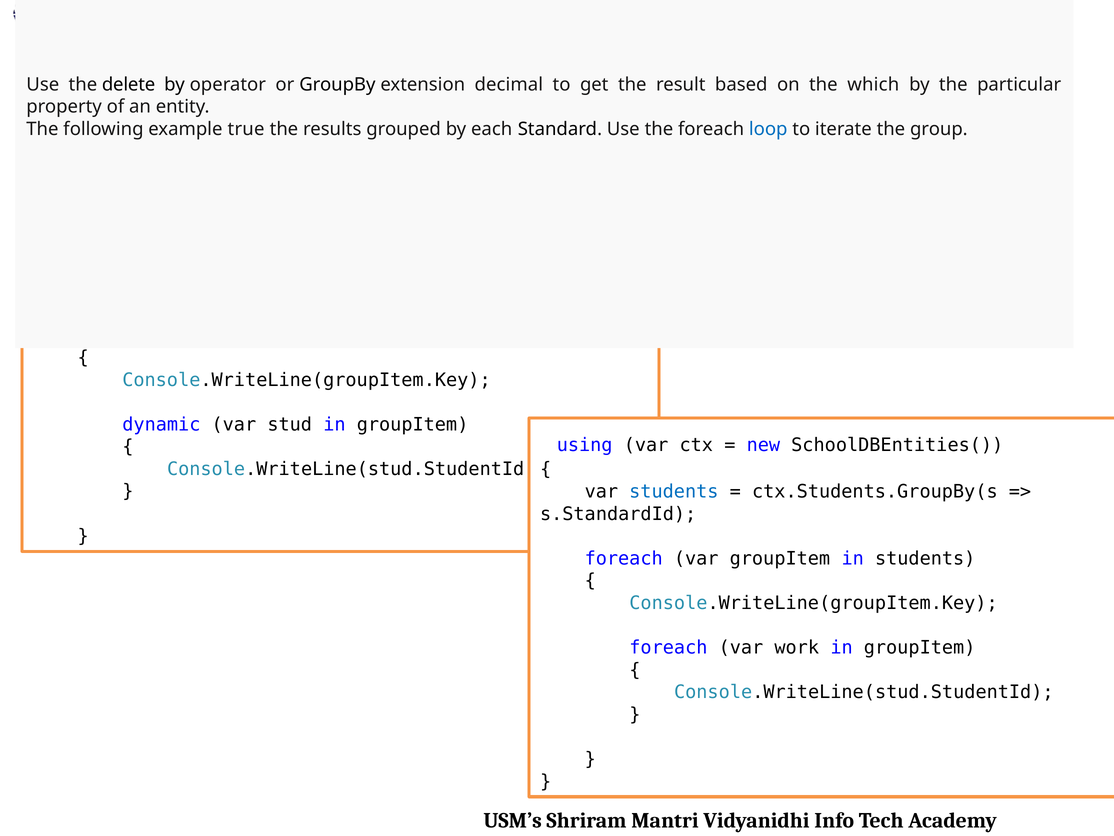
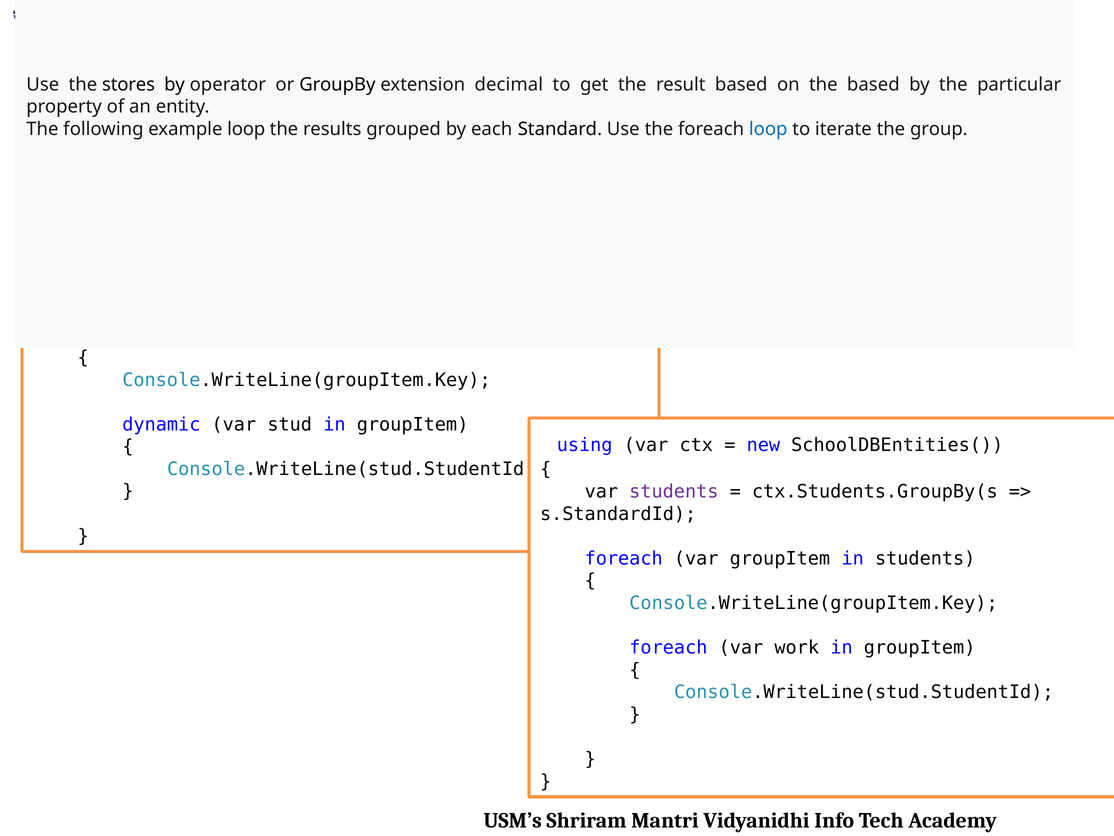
delete: delete -> stores
the which: which -> based
example true: true -> loop
students at (674, 491) colour: blue -> purple
